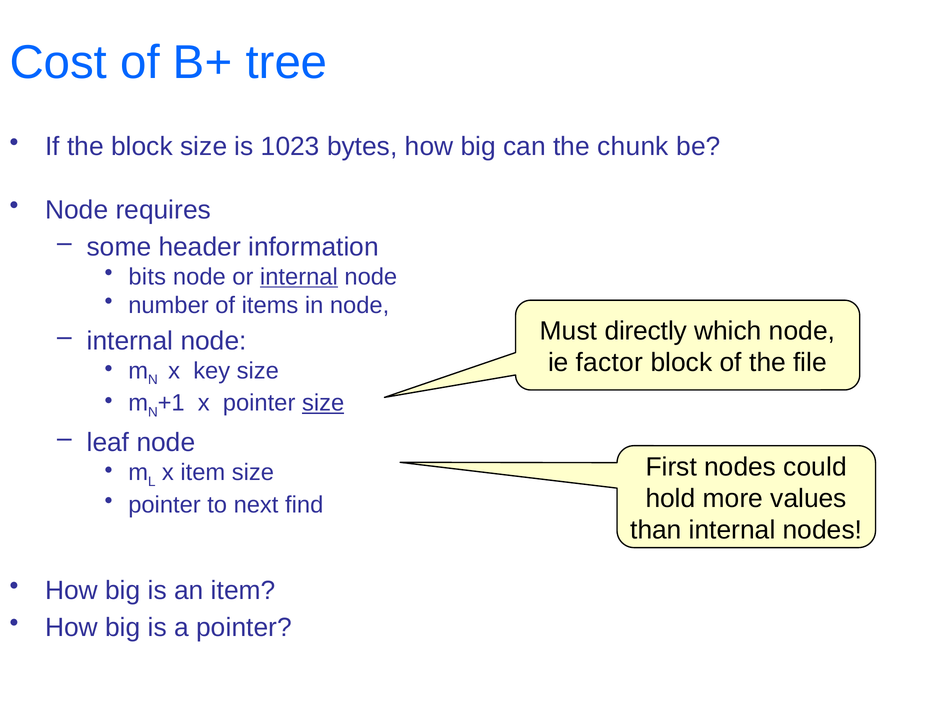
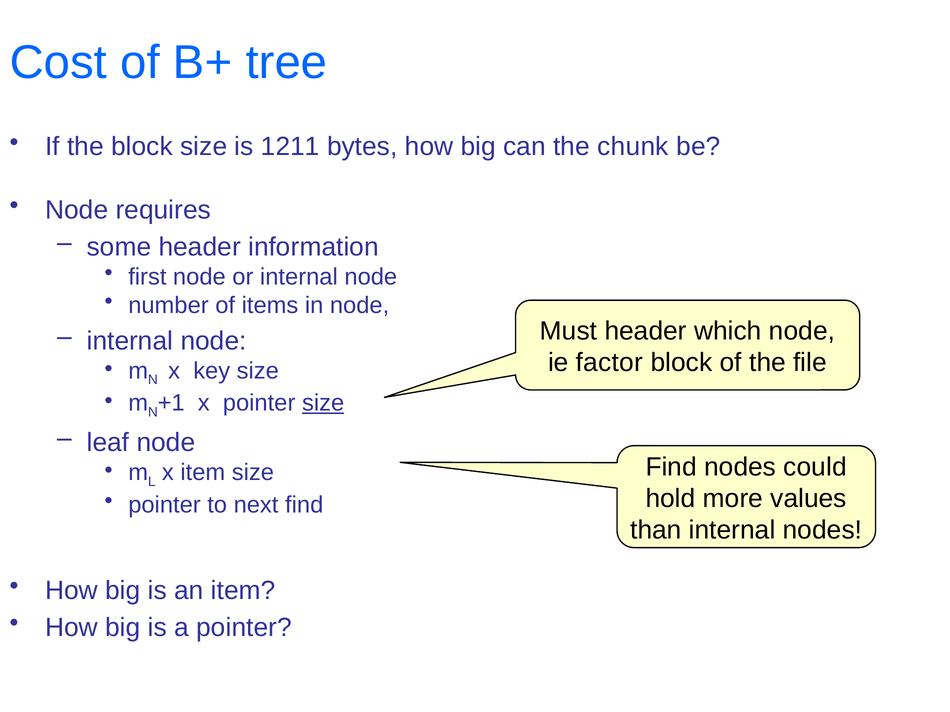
1023: 1023 -> 1211
bits: bits -> first
internal at (299, 277) underline: present -> none
Must directly: directly -> header
First at (671, 467): First -> Find
